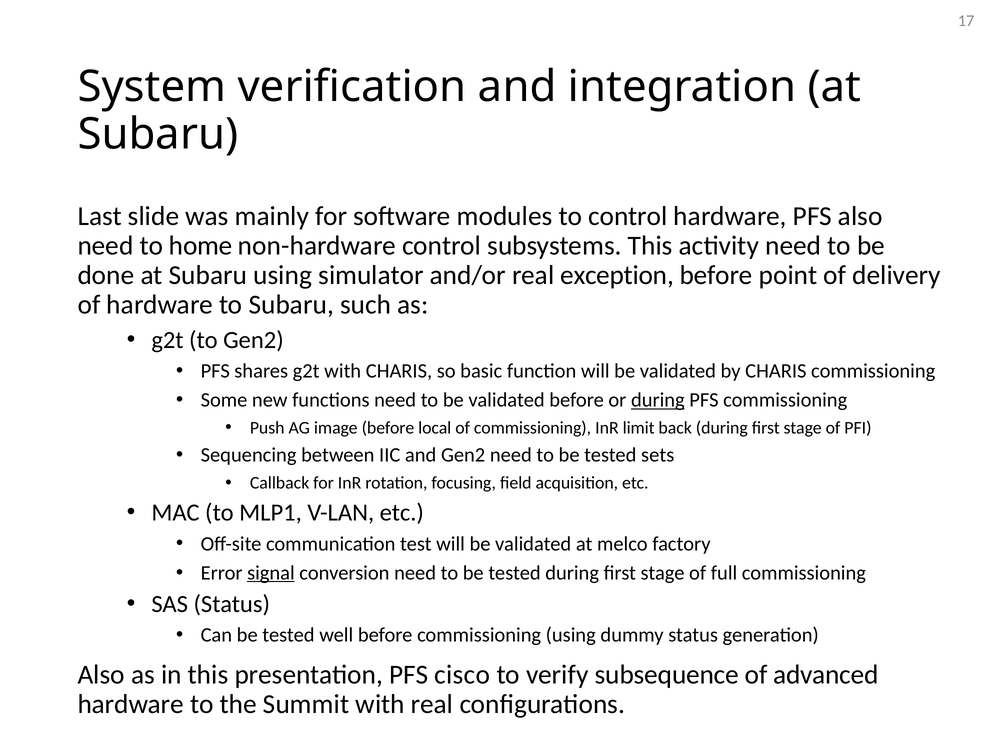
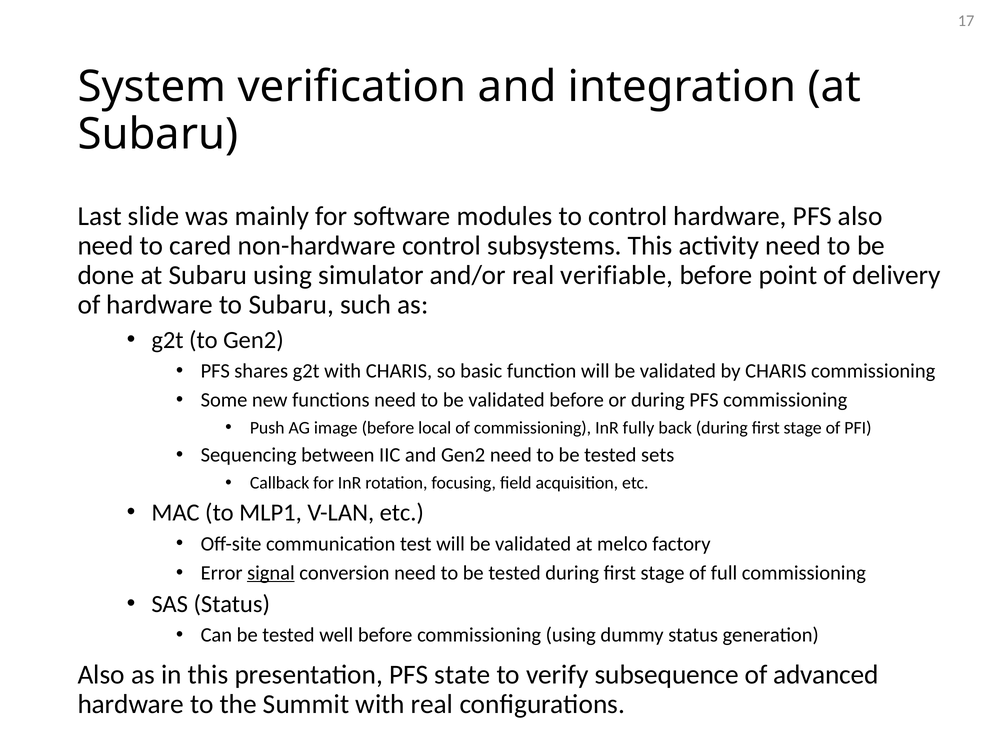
home: home -> cared
exception: exception -> verifiable
during at (658, 400) underline: present -> none
limit: limit -> fully
cisco: cisco -> state
